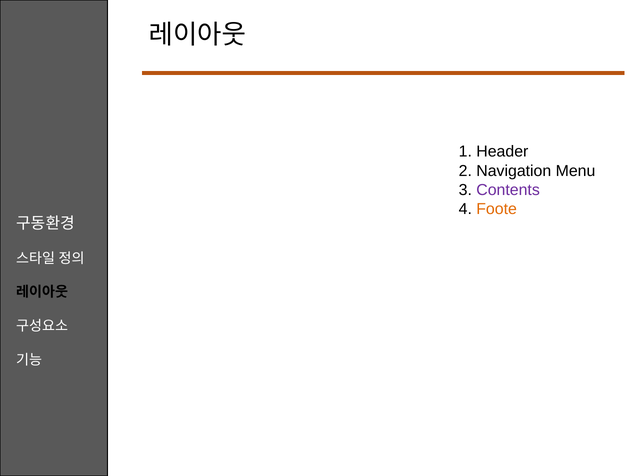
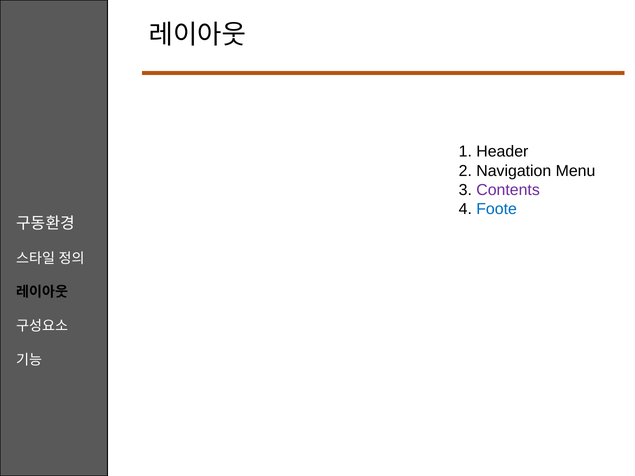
Foote colour: orange -> blue
